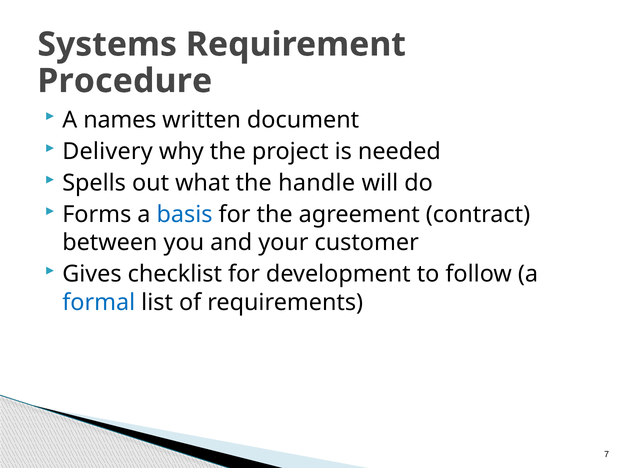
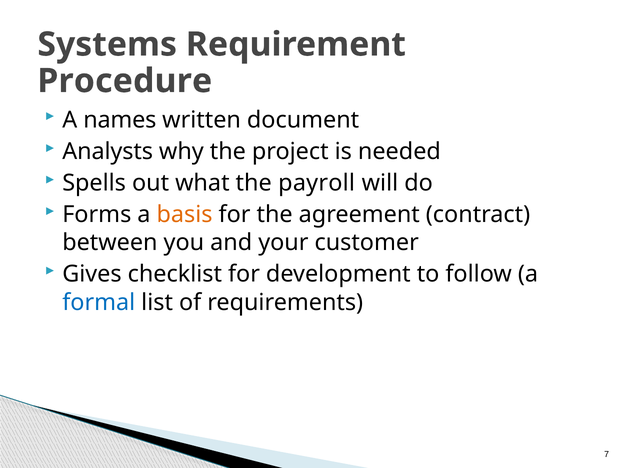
Delivery: Delivery -> Analysts
handle: handle -> payroll
basis colour: blue -> orange
